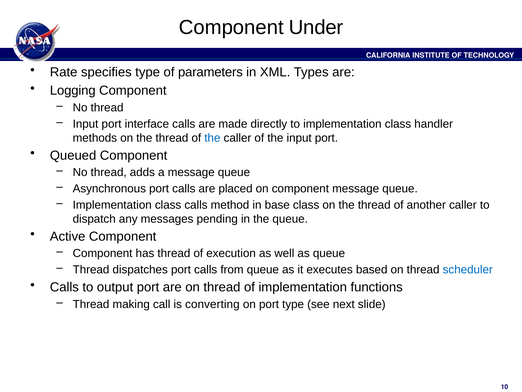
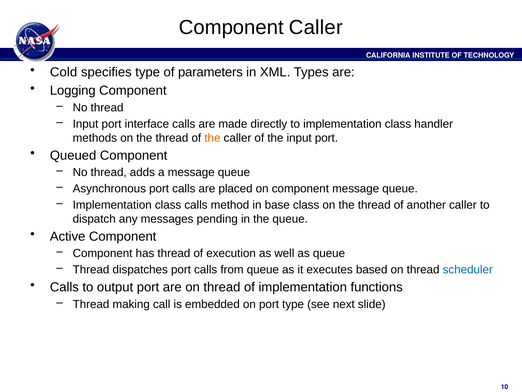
Component Under: Under -> Caller
Rate: Rate -> Cold
the at (212, 138) colour: blue -> orange
converting: converting -> embedded
